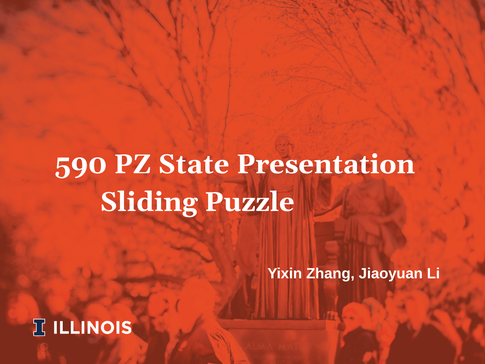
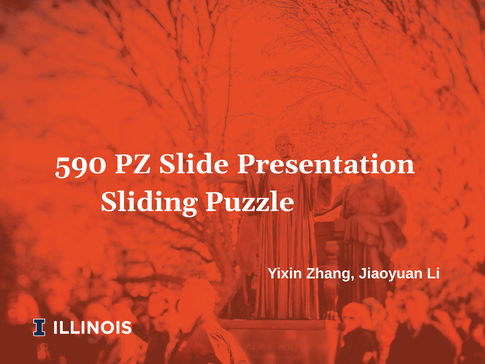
State: State -> Slide
